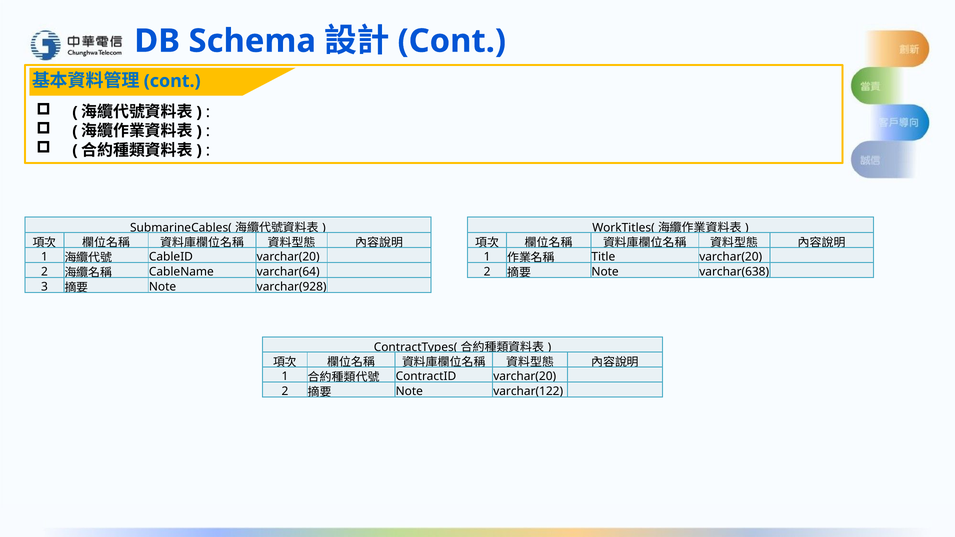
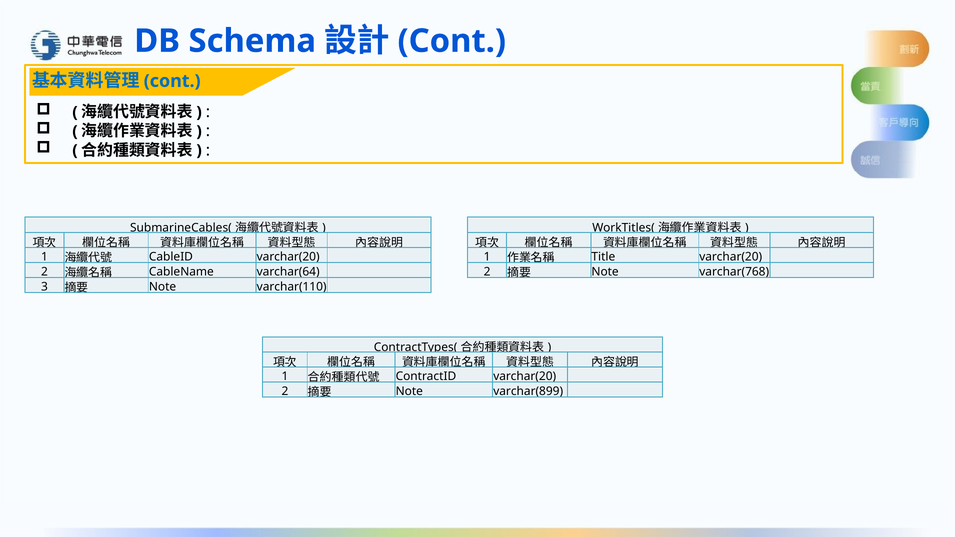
varchar(638: varchar(638 -> varchar(768
varchar(928: varchar(928 -> varchar(110
varchar(122: varchar(122 -> varchar(899
